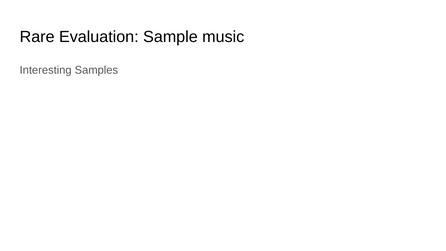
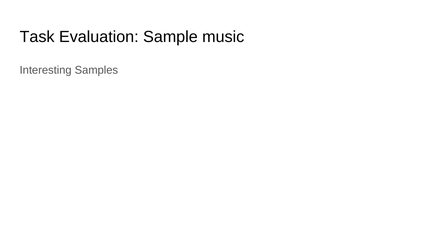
Rare: Rare -> Task
